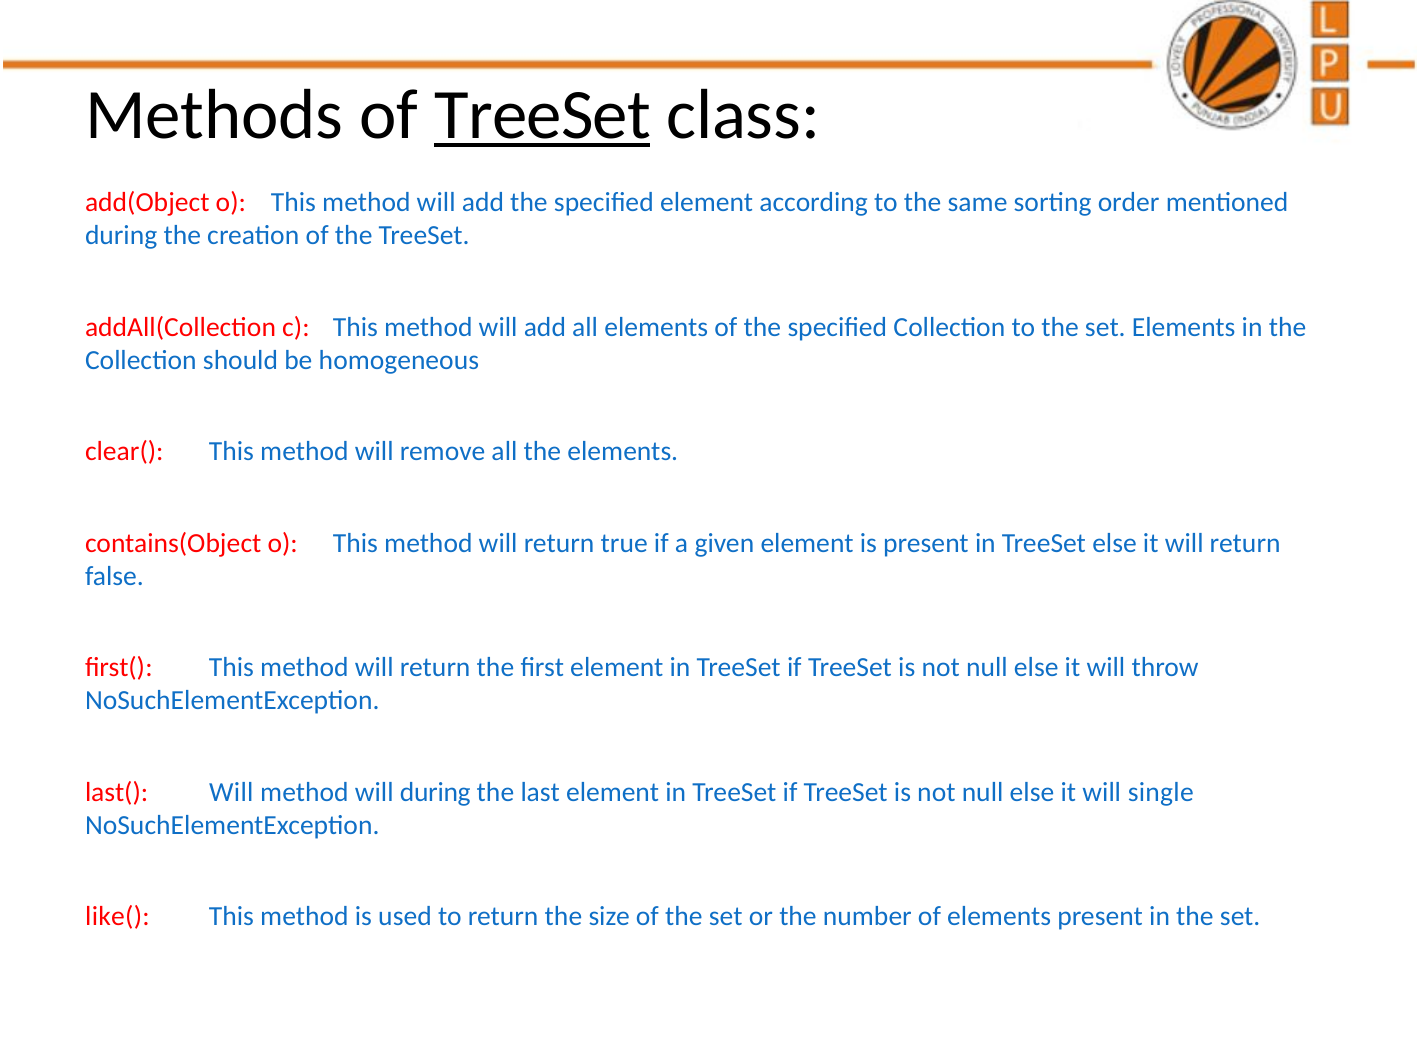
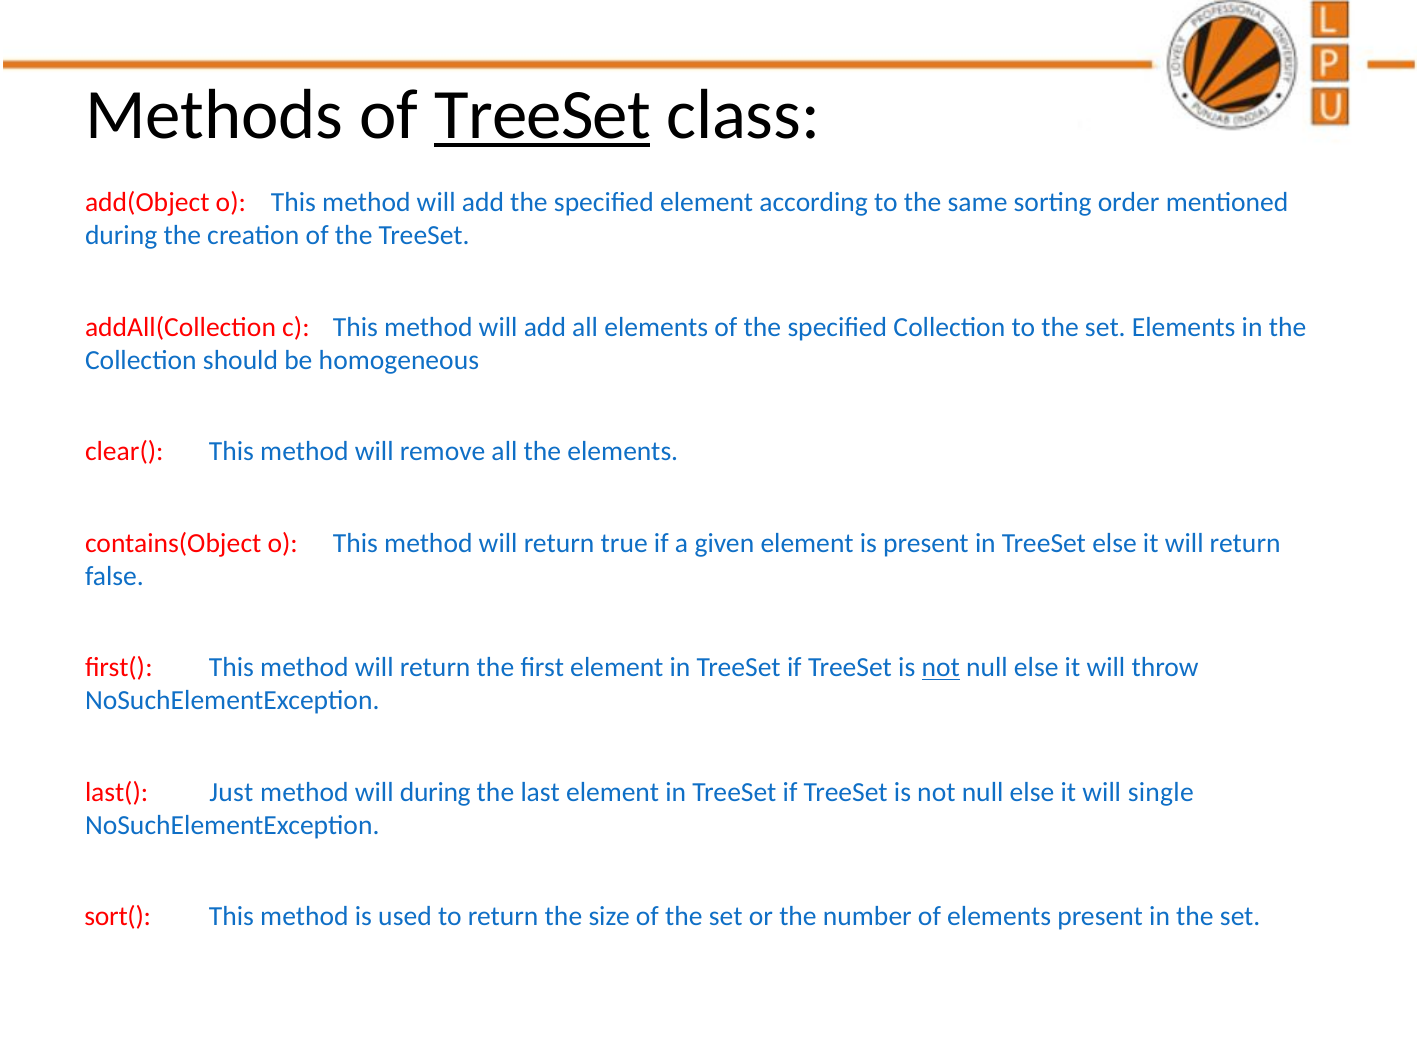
not at (941, 667) underline: none -> present
last( Will: Will -> Just
like(: like( -> sort(
